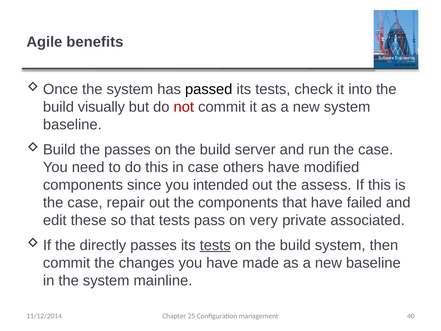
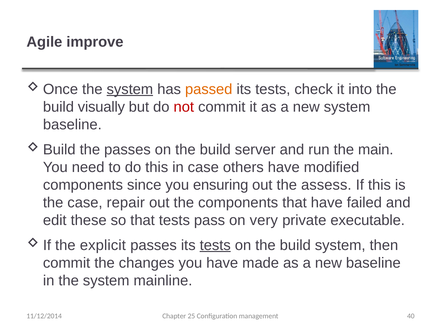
benefits: benefits -> improve
system at (130, 89) underline: none -> present
passed colour: black -> orange
run the case: case -> main
intended: intended -> ensuring
associated: associated -> executable
directly: directly -> explicit
